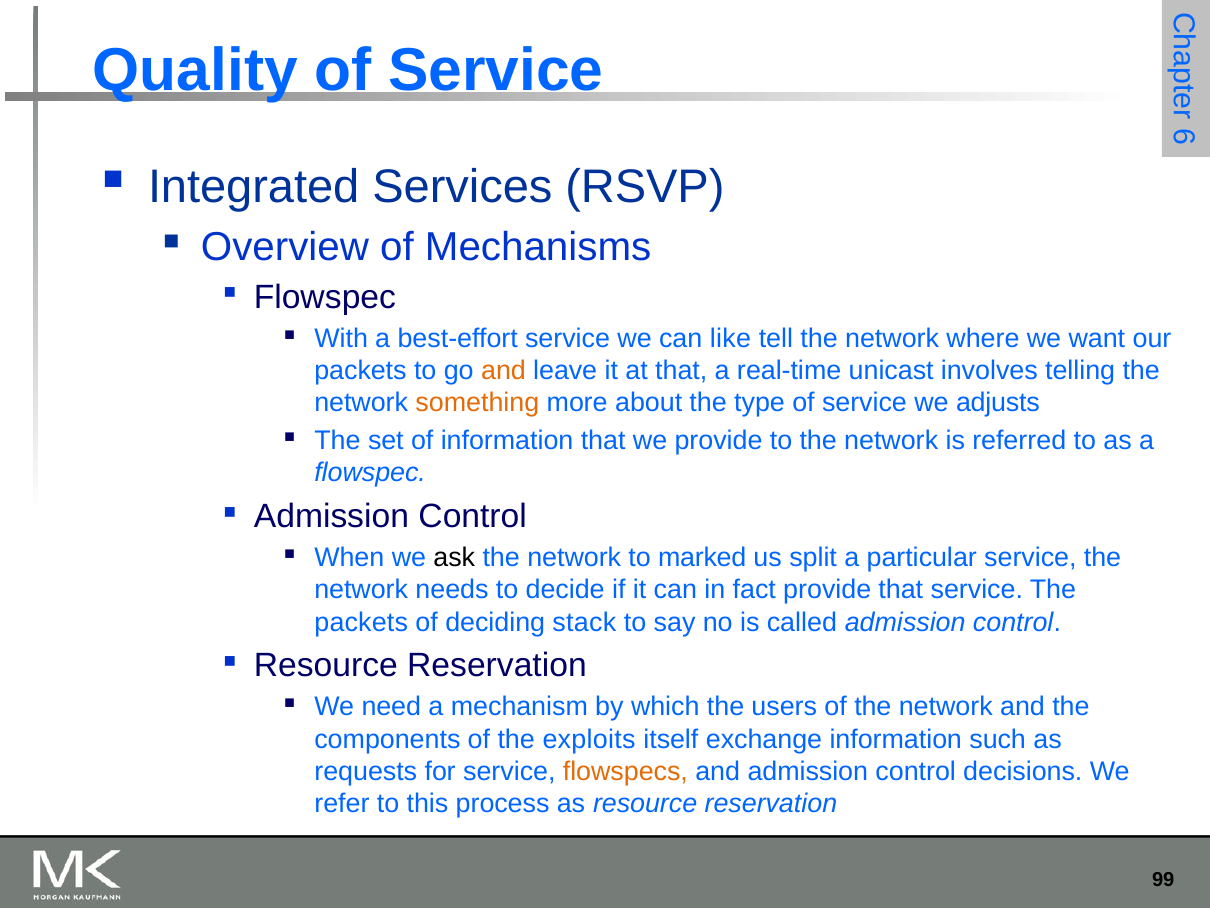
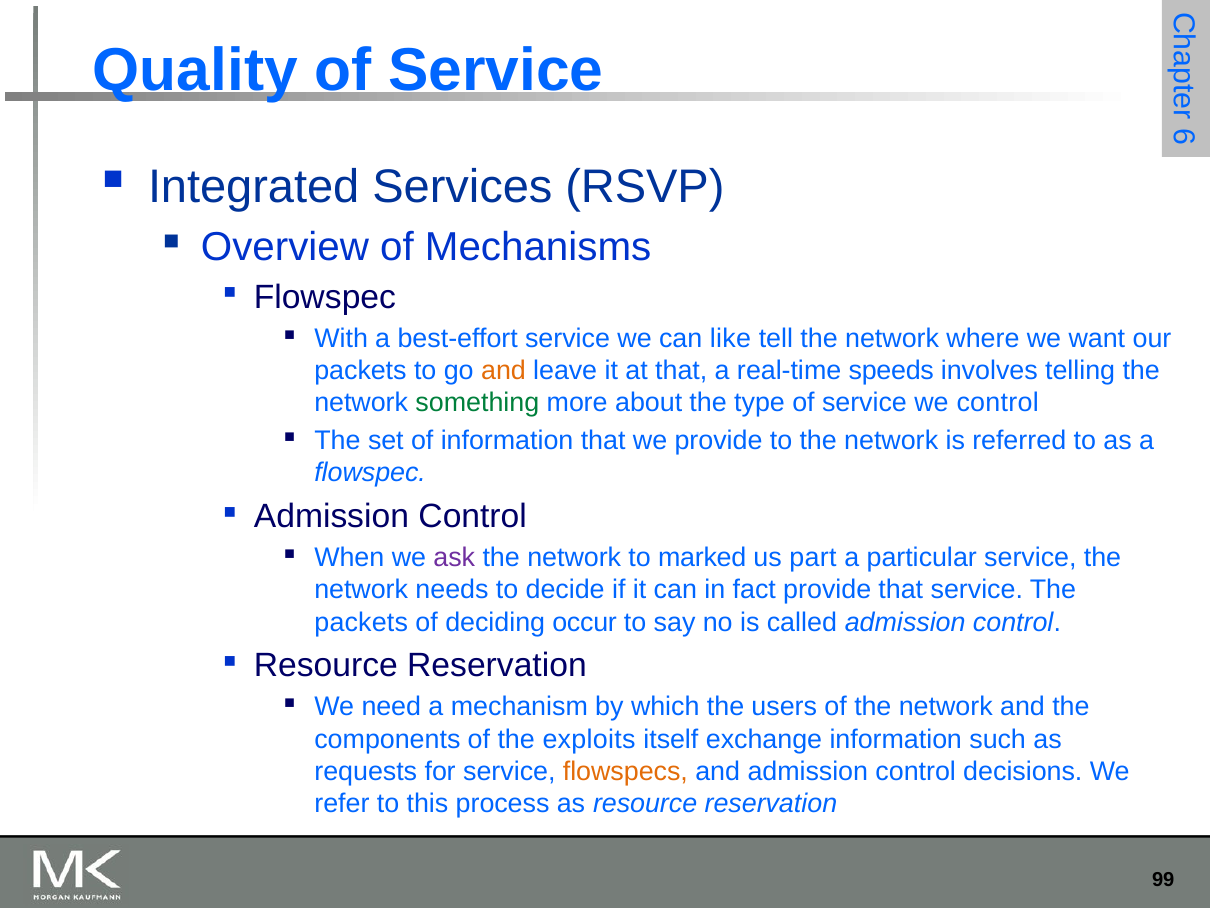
unicast: unicast -> speeds
something colour: orange -> green
we adjusts: adjusts -> control
ask colour: black -> purple
split: split -> part
stack: stack -> occur
